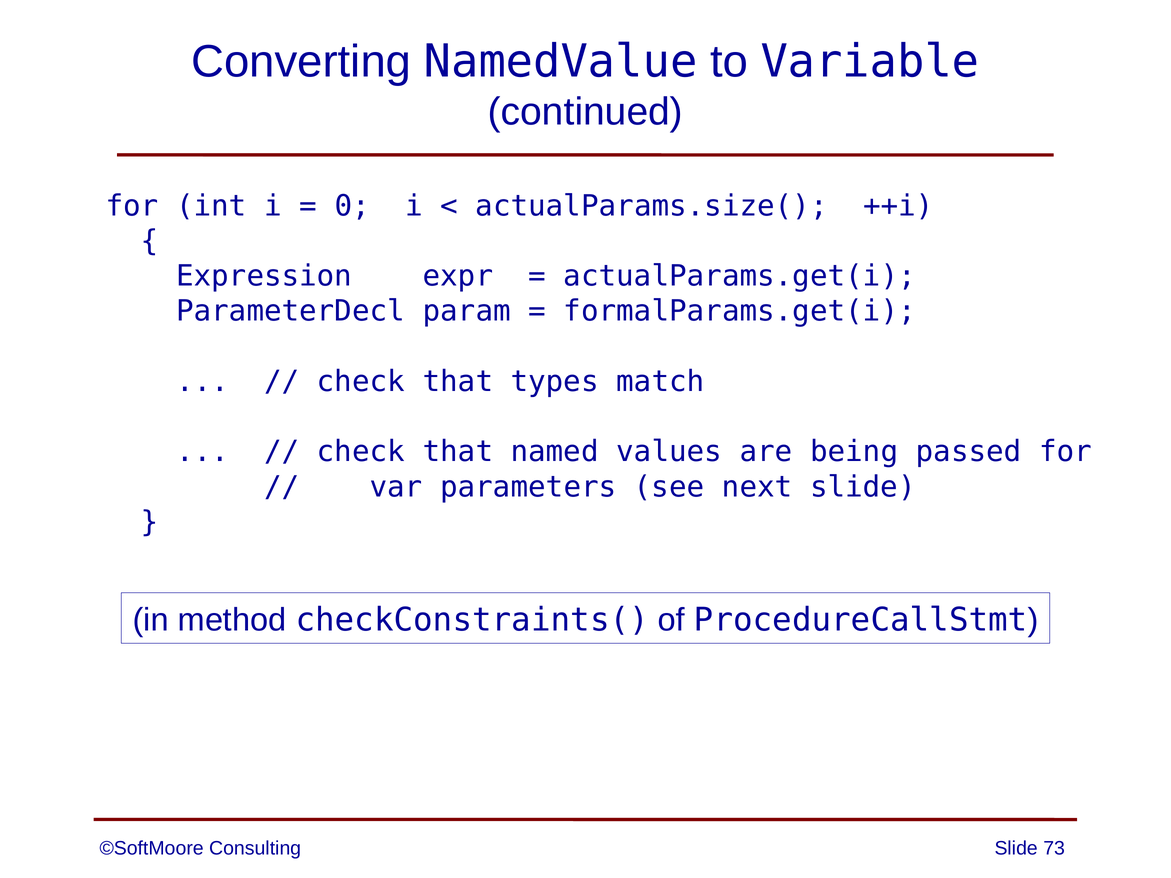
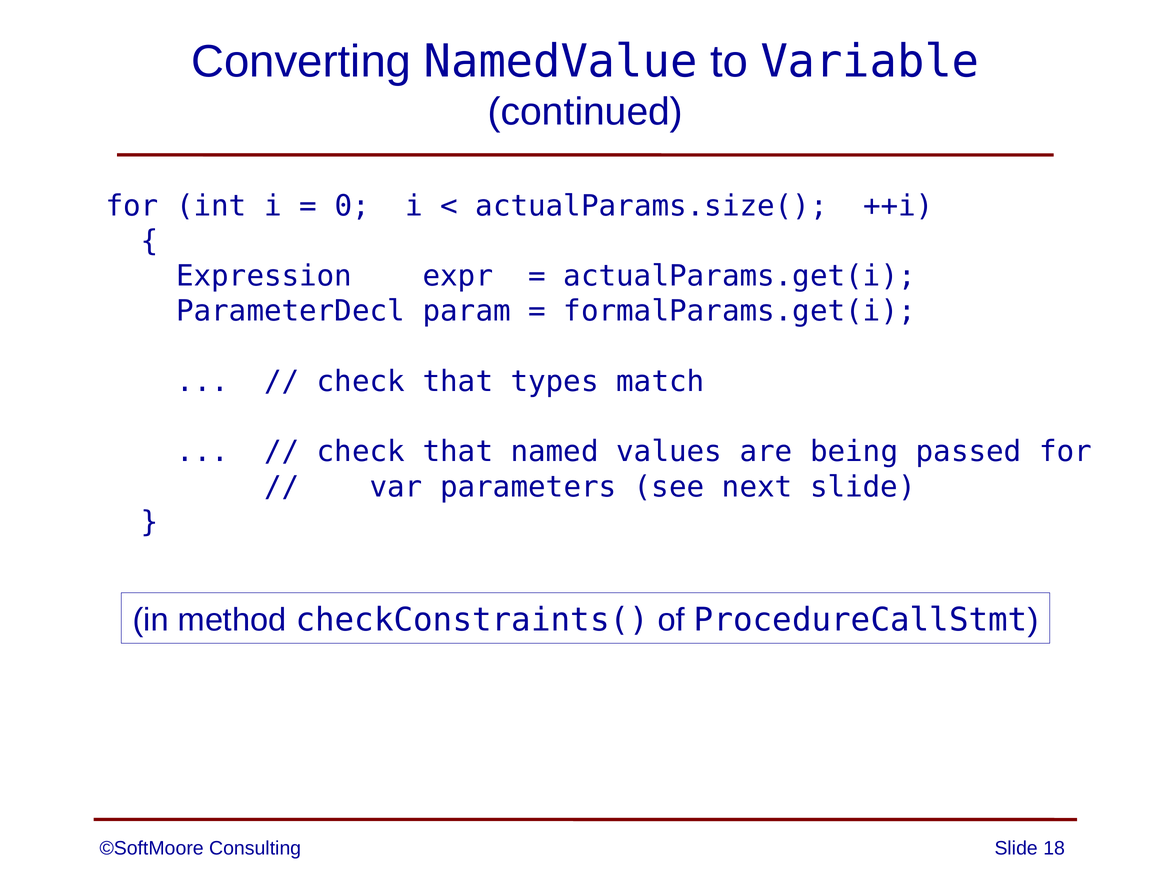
73: 73 -> 18
